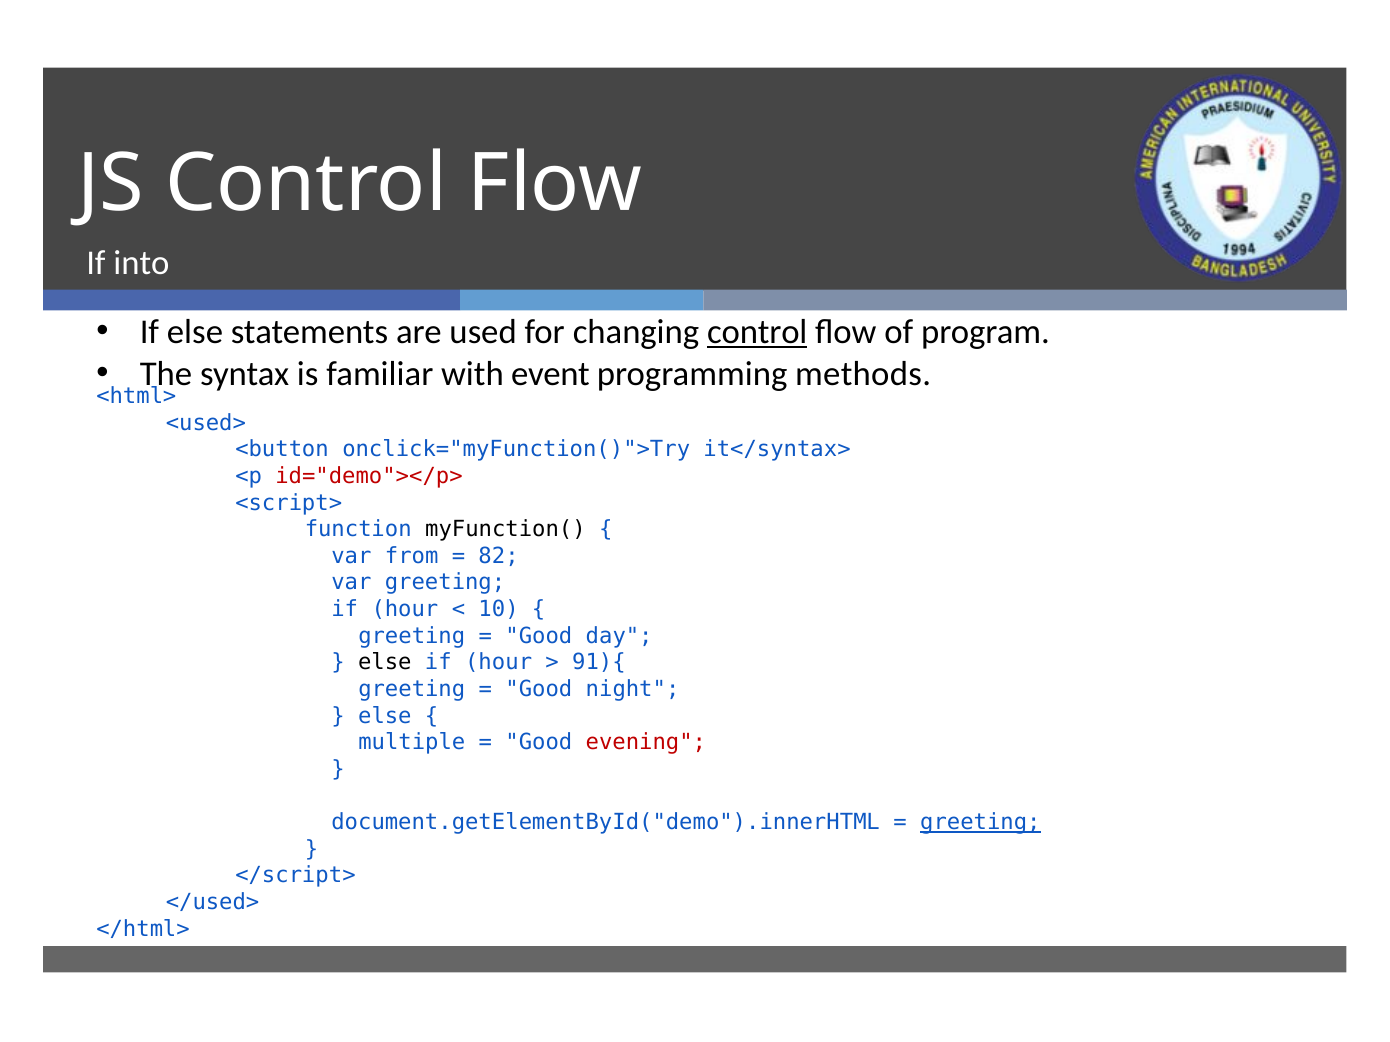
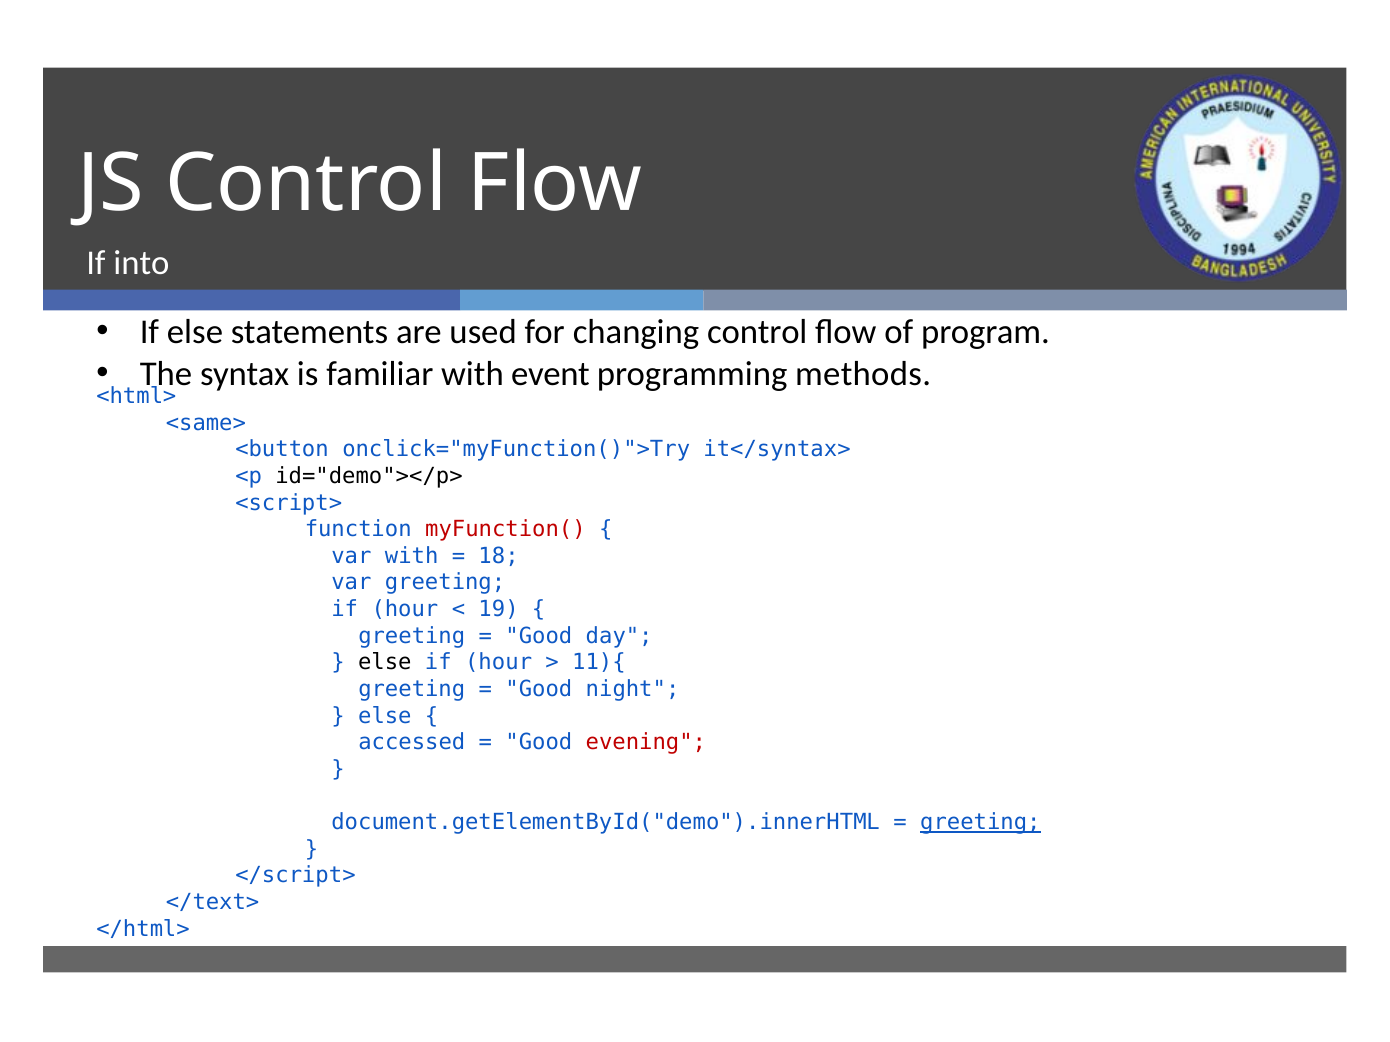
control at (757, 332) underline: present -> none
<used>: <used> -> <same>
id="demo"></p> colour: red -> black
myFunction( colour: black -> red
var from: from -> with
82: 82 -> 18
10: 10 -> 19
91){: 91){ -> 11){
multiple: multiple -> accessed
</used>: </used> -> </text>
